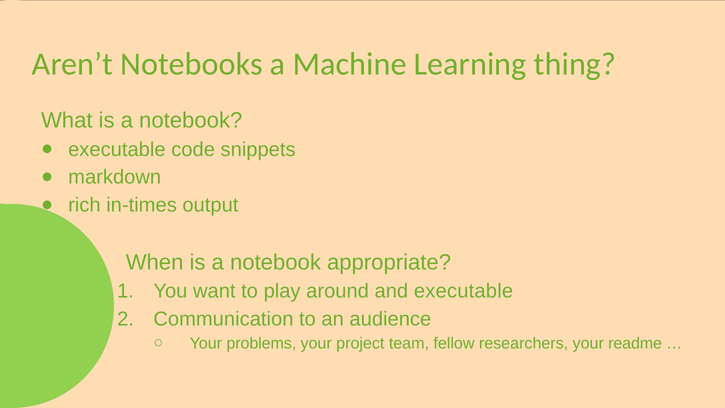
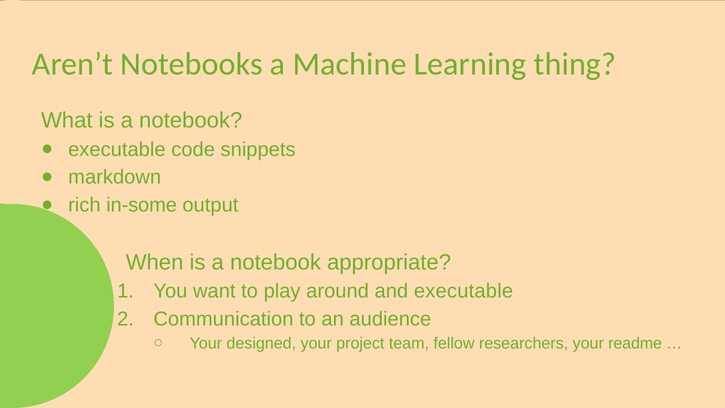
in-times: in-times -> in-some
problems: problems -> designed
